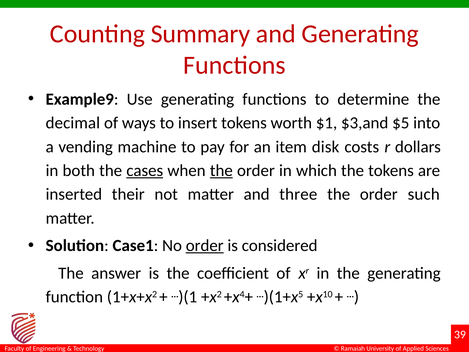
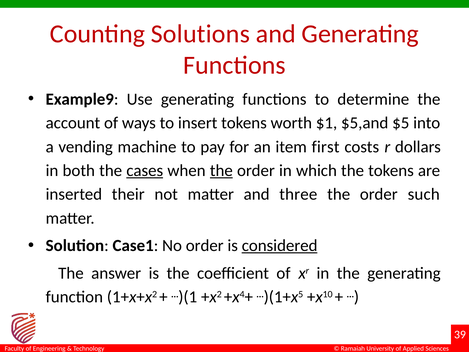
Summary: Summary -> Solutions
decimal: decimal -> account
$3,and: $3,and -> $5,and
disk: disk -> first
order at (205, 246) underline: present -> none
considered underline: none -> present
